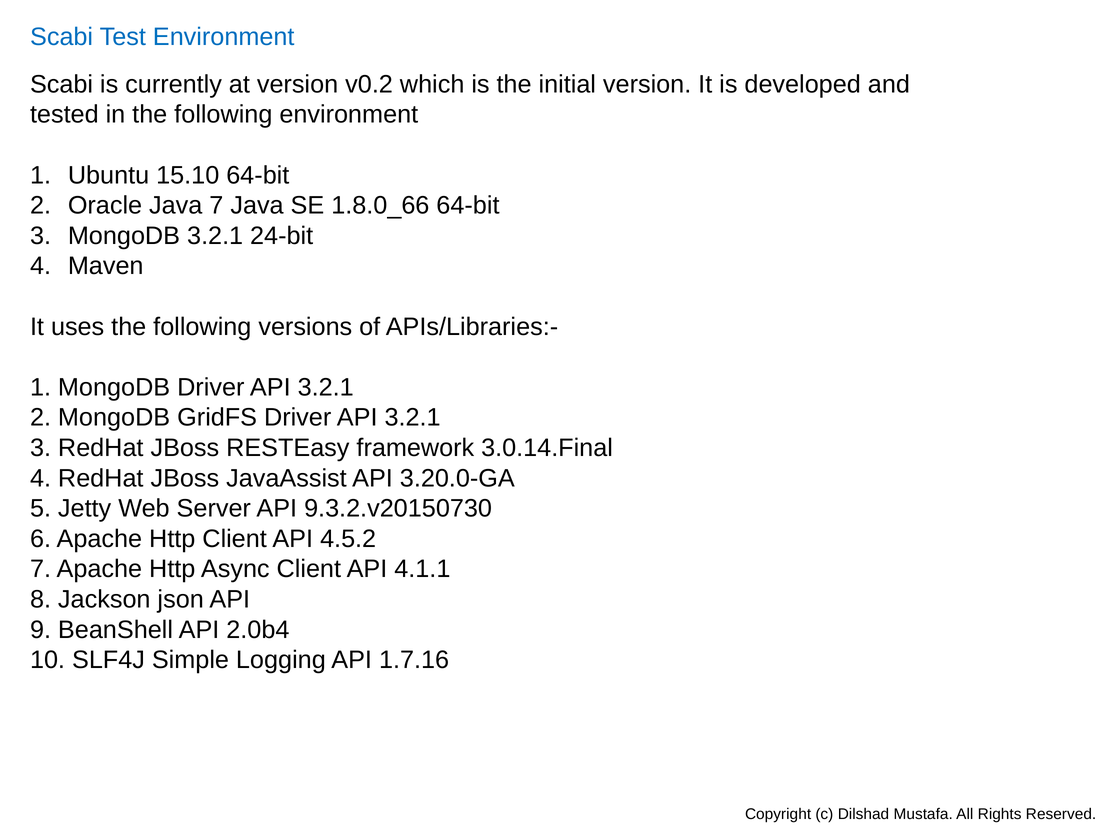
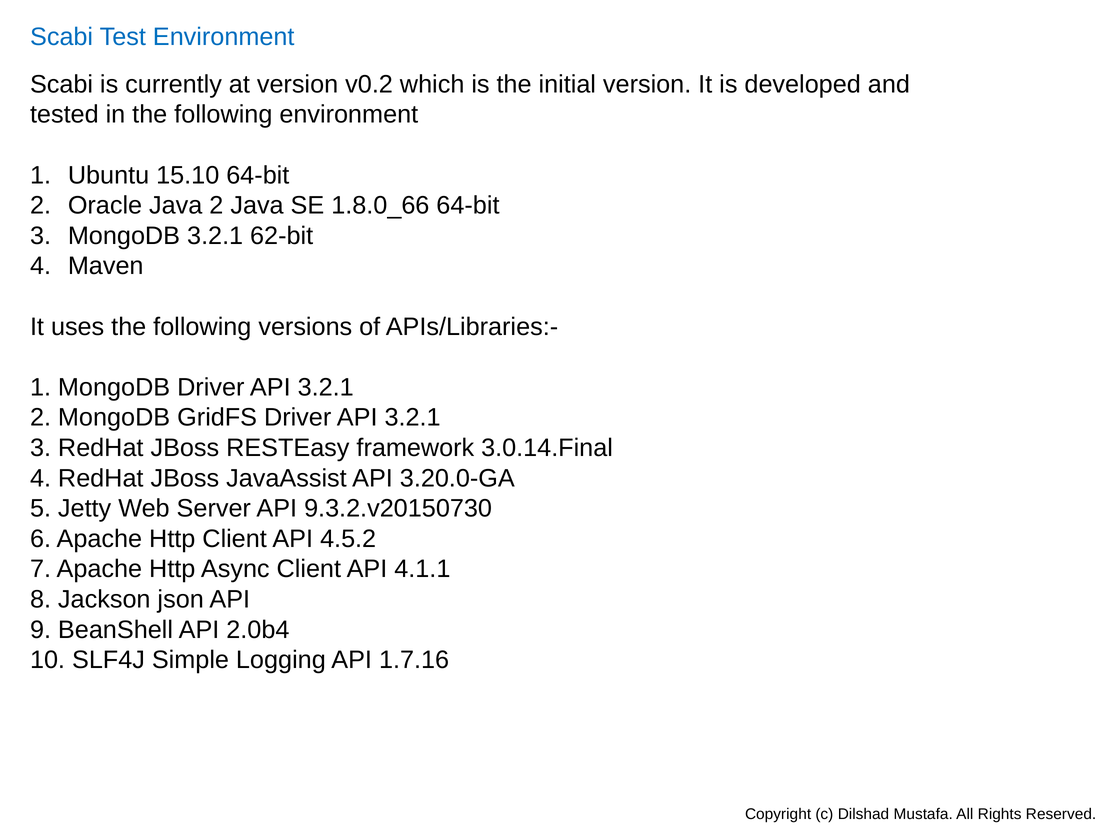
Java 7: 7 -> 2
24-bit: 24-bit -> 62-bit
